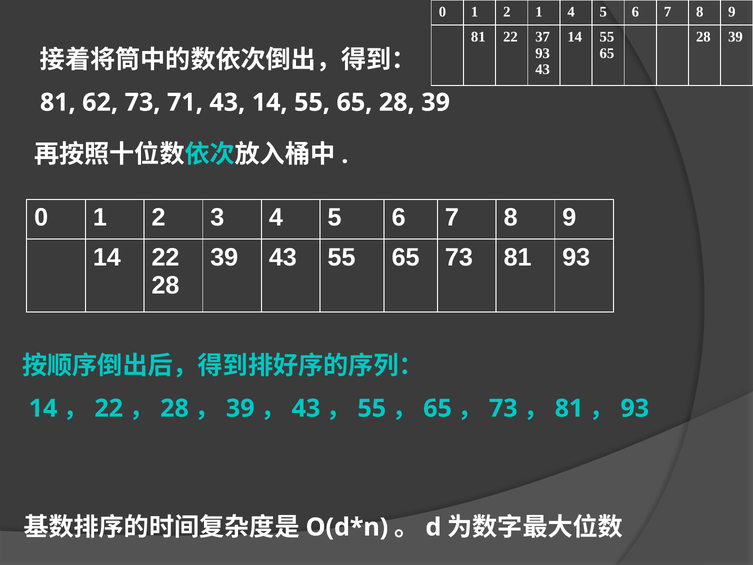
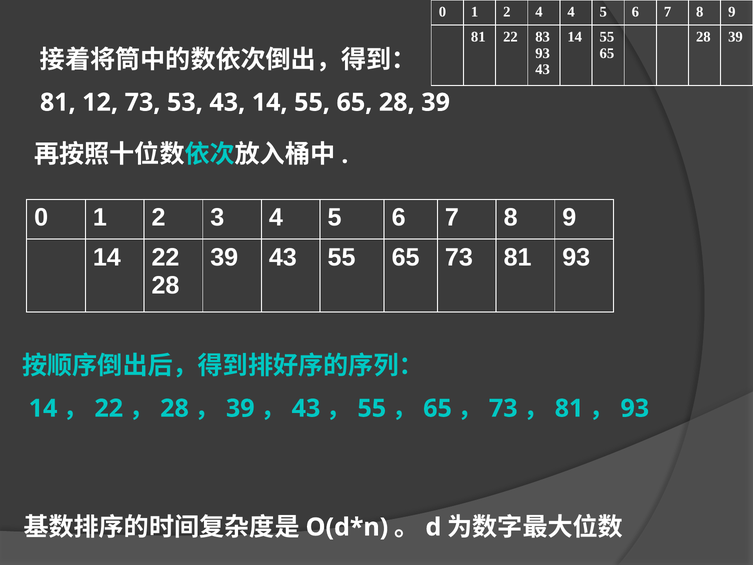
2 1: 1 -> 4
37: 37 -> 83
62: 62 -> 12
71: 71 -> 53
